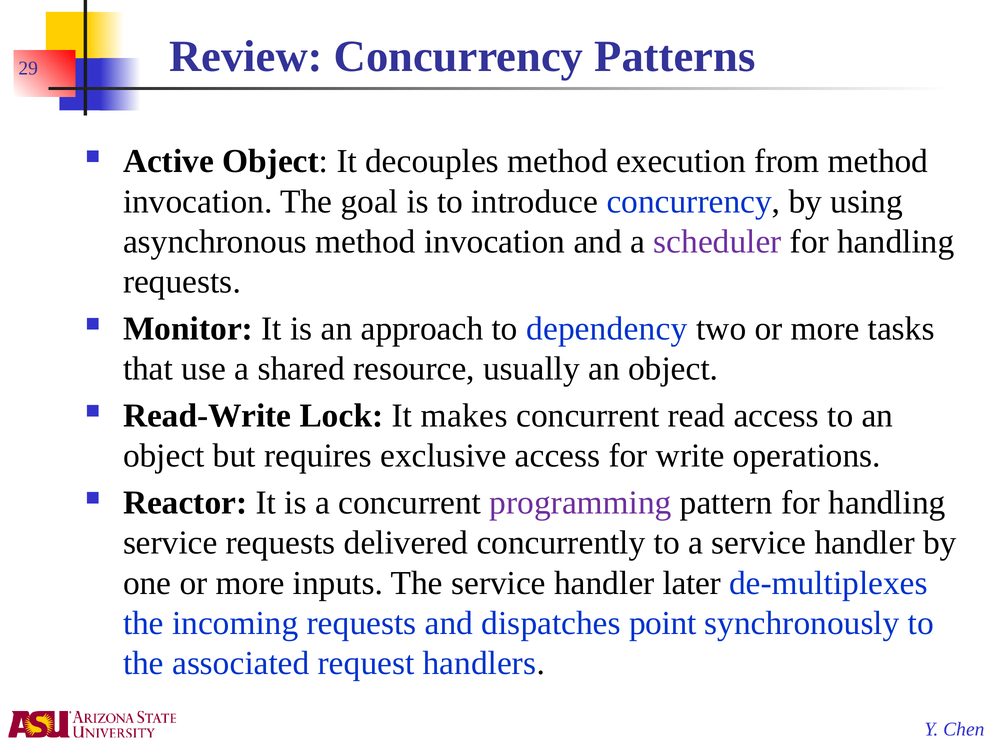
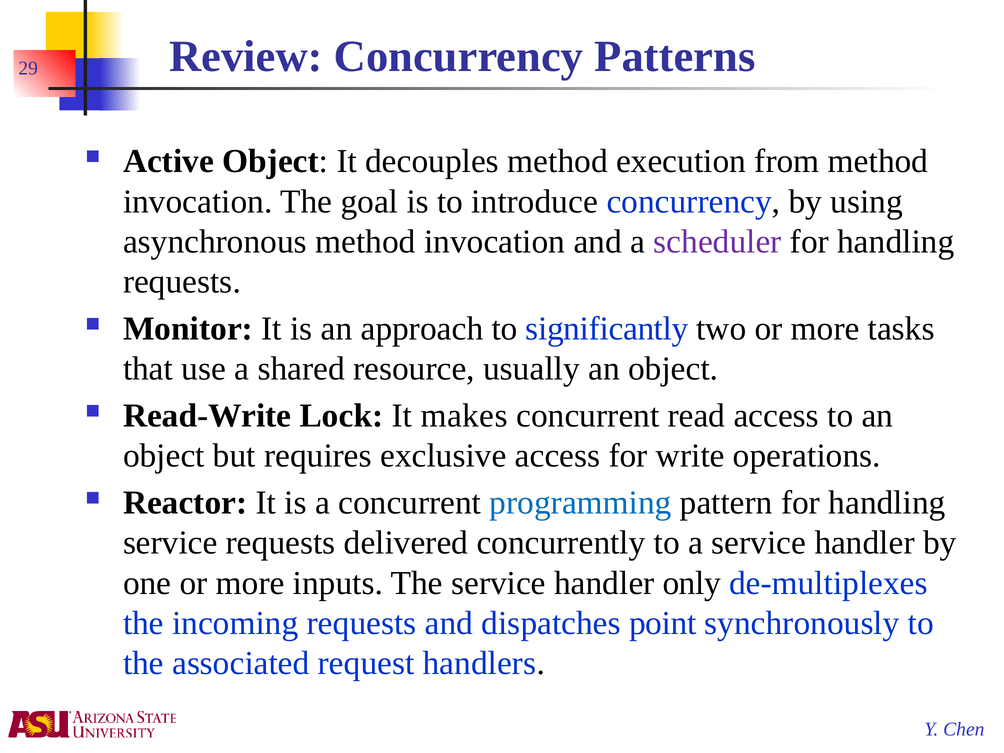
dependency: dependency -> significantly
programming colour: purple -> blue
later: later -> only
